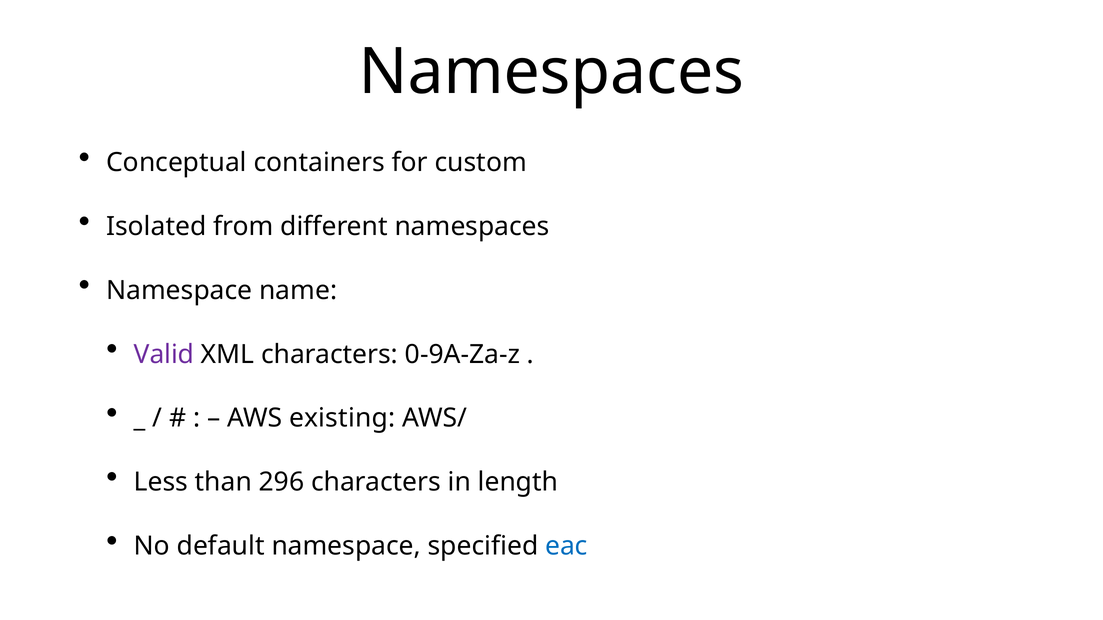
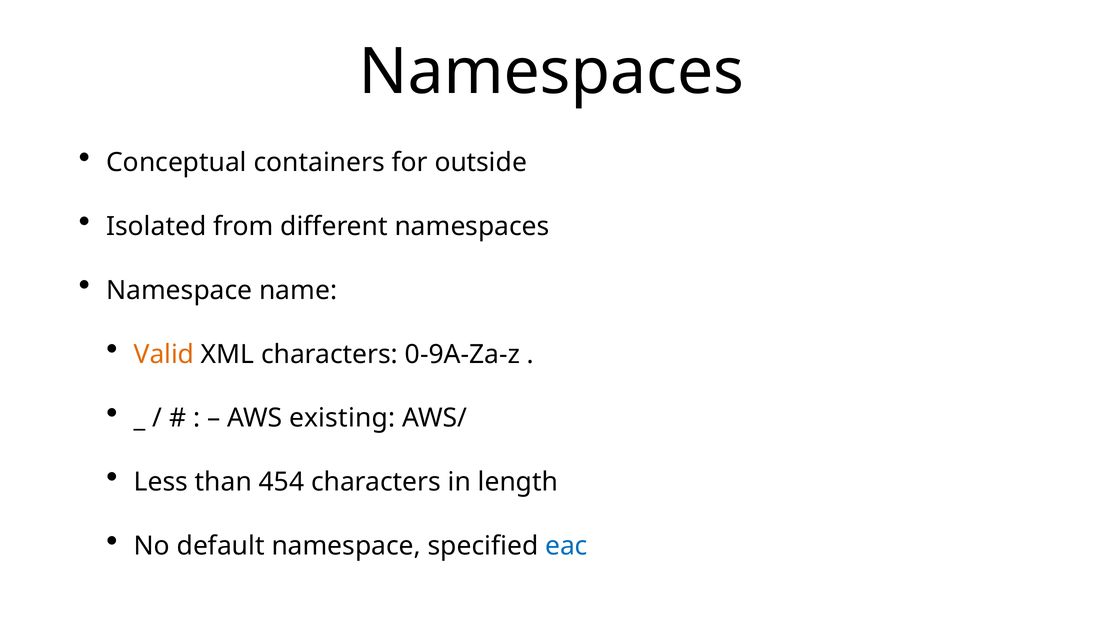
custom: custom -> outside
Valid colour: purple -> orange
296: 296 -> 454
